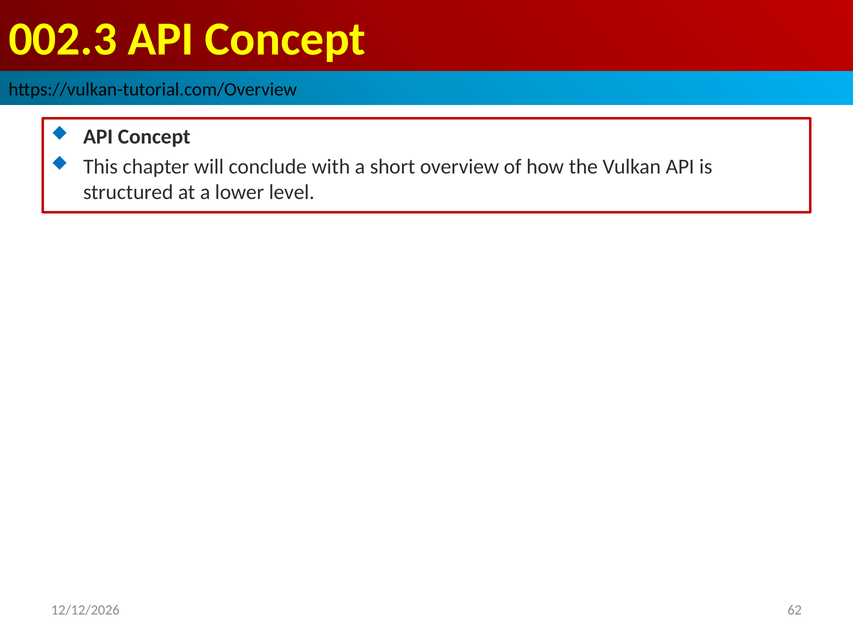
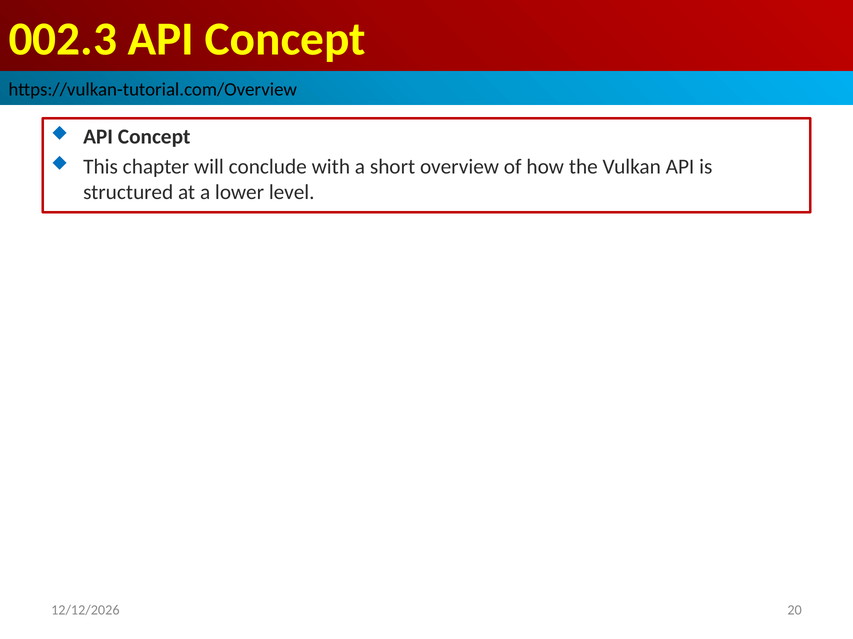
62: 62 -> 20
